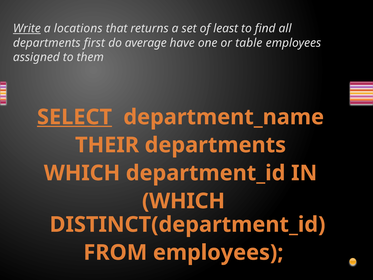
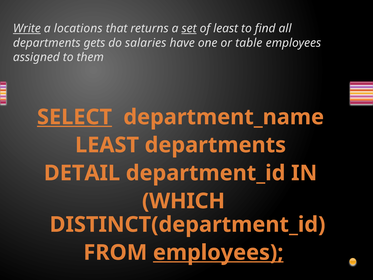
set underline: none -> present
first: first -> gets
average: average -> salaries
THEIR at (107, 145): THEIR -> LEAST
WHICH at (82, 173): WHICH -> DETAIL
employees at (218, 252) underline: none -> present
